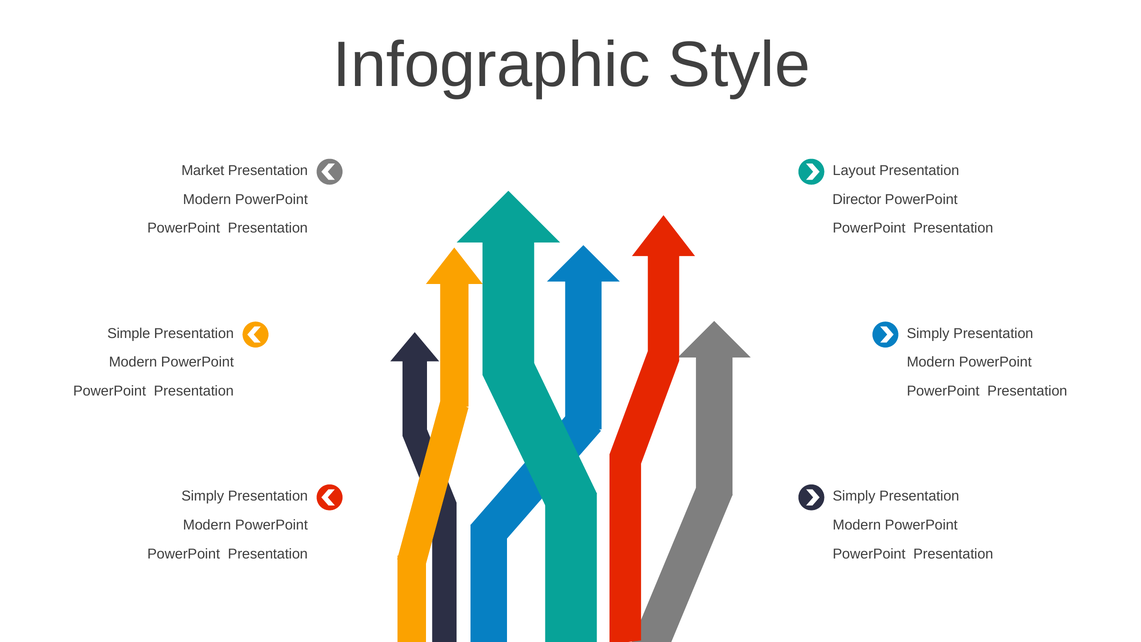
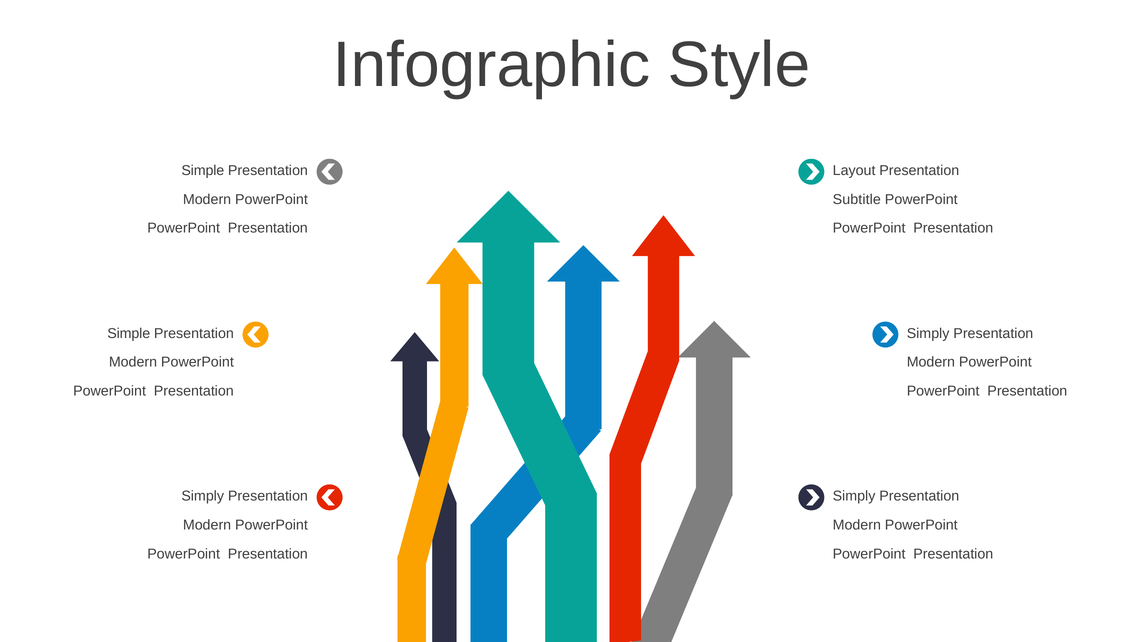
Market at (203, 171): Market -> Simple
Director: Director -> Subtitle
